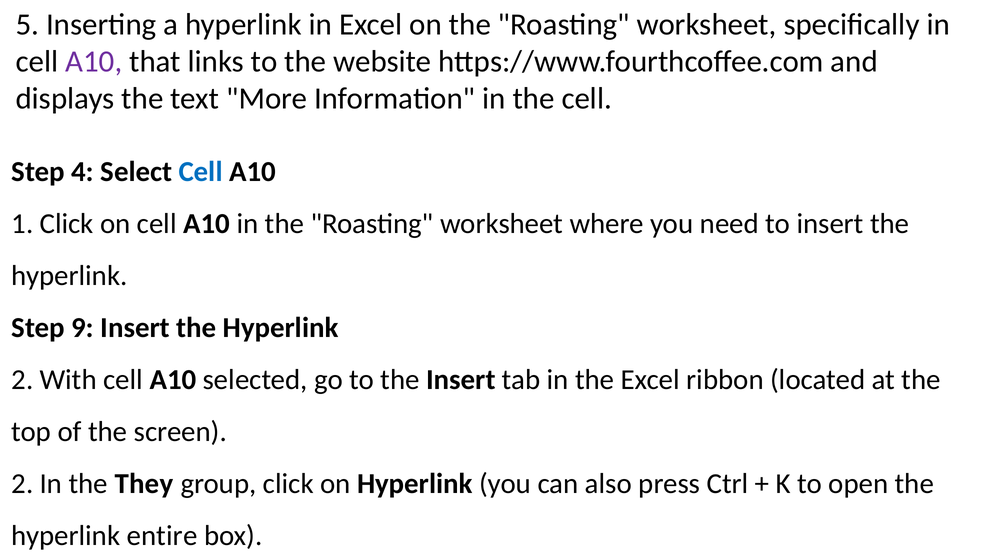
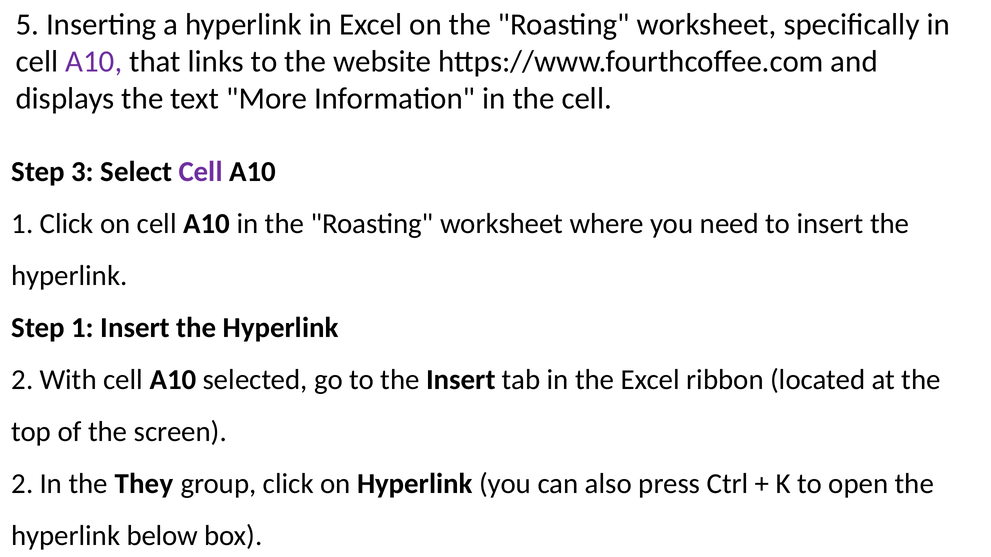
4: 4 -> 3
Cell at (201, 172) colour: blue -> purple
Step 9: 9 -> 1
entire: entire -> below
